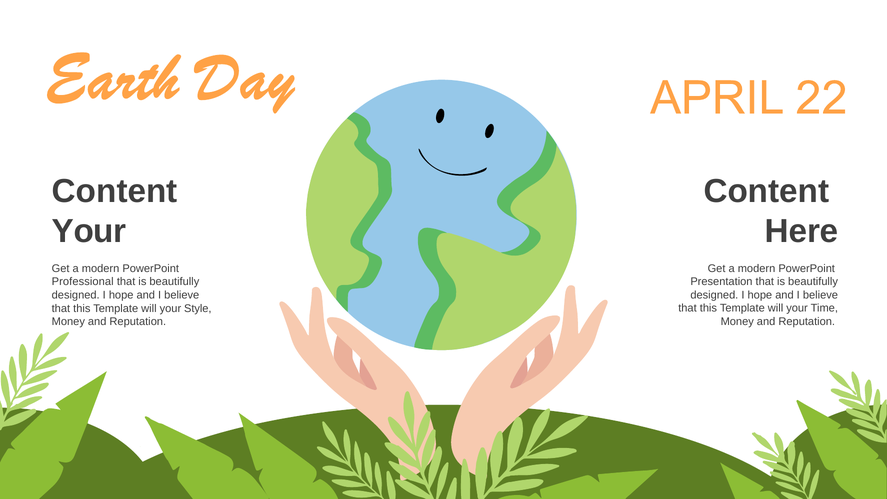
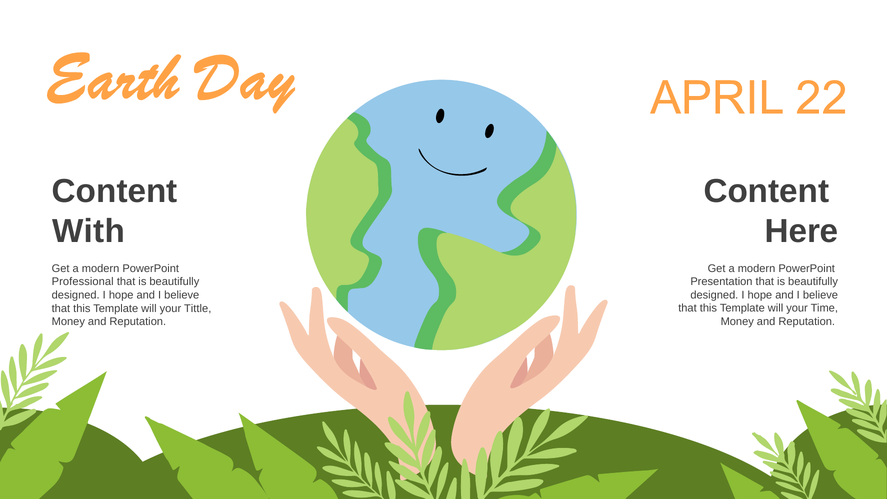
Your at (89, 231): Your -> With
Style: Style -> Tittle
